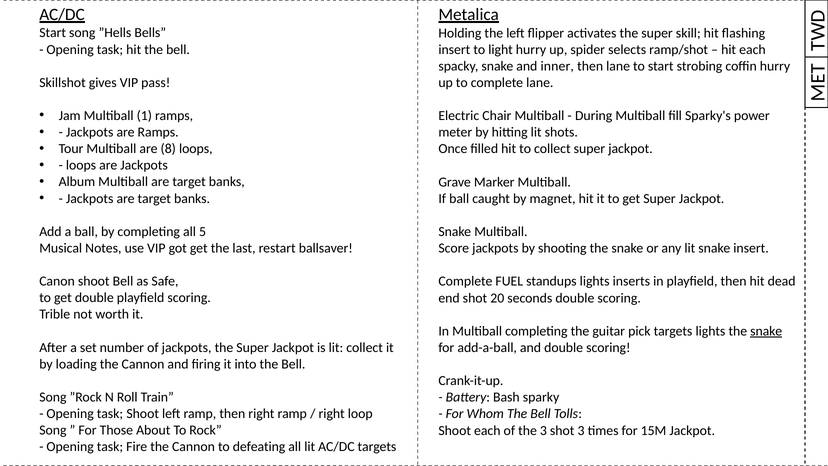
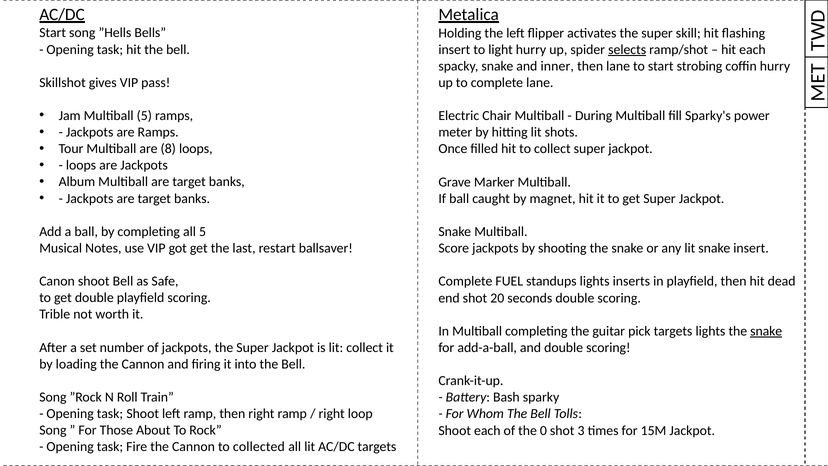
selects underline: none -> present
Multiball 1: 1 -> 5
the 3: 3 -> 0
defeating: defeating -> collected
